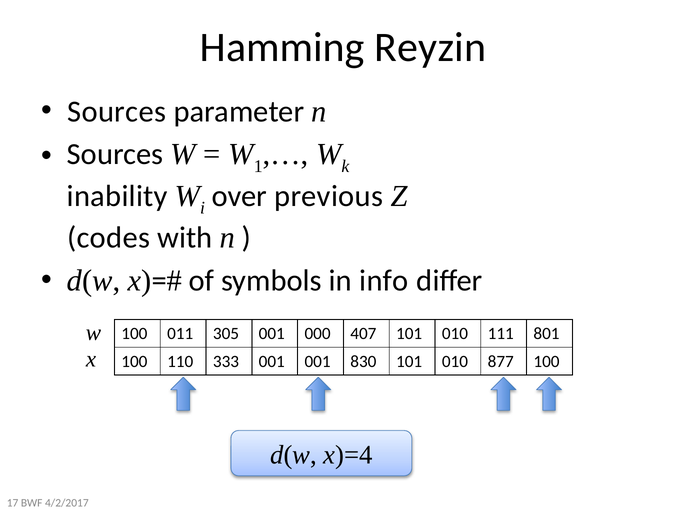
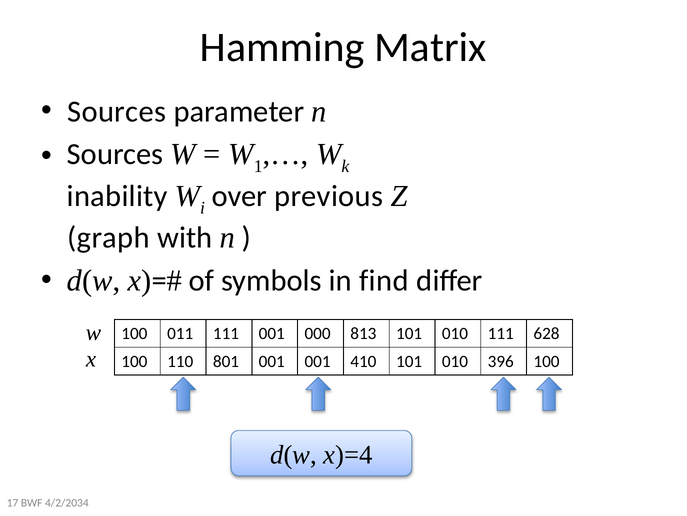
Reyzin: Reyzin -> Matrix
codes: codes -> graph
info: info -> find
011 305: 305 -> 111
407: 407 -> 813
801: 801 -> 628
333: 333 -> 801
830: 830 -> 410
877: 877 -> 396
4/2/2017: 4/2/2017 -> 4/2/2034
